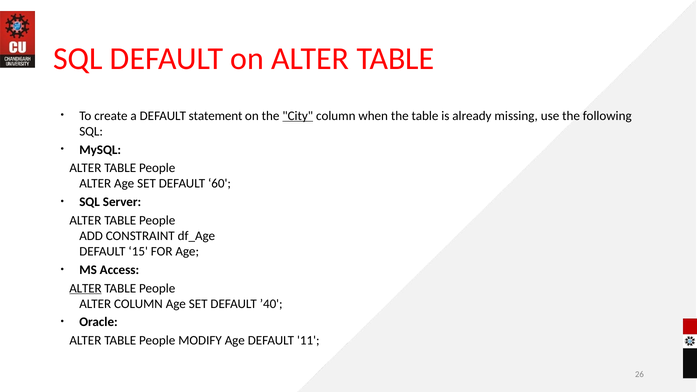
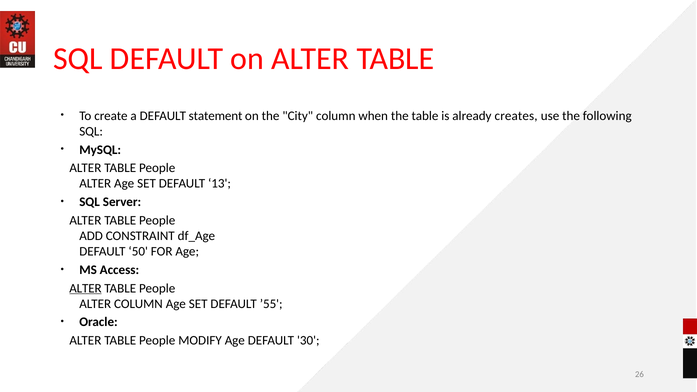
City underline: present -> none
missing: missing -> creates
60: 60 -> 13
15: 15 -> 50
’40: ’40 -> ’55
11: 11 -> 30
